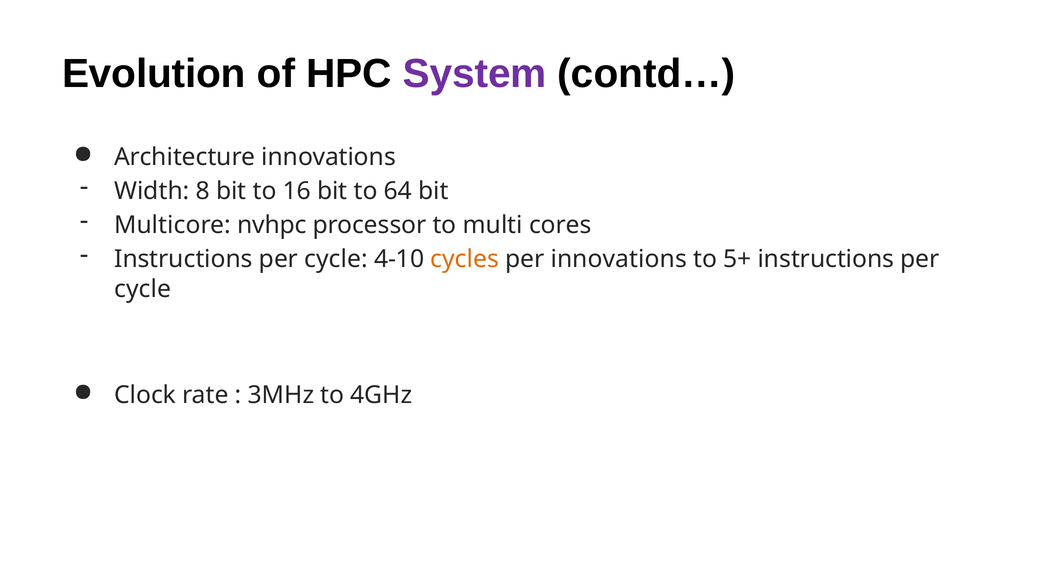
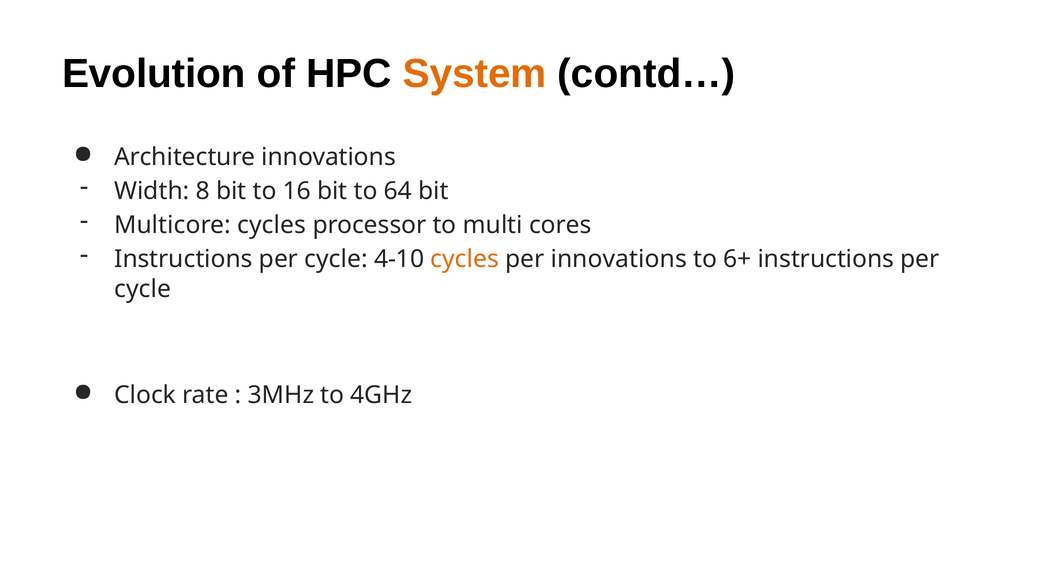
System colour: purple -> orange
Multicore nvhpc: nvhpc -> cycles
5+: 5+ -> 6+
